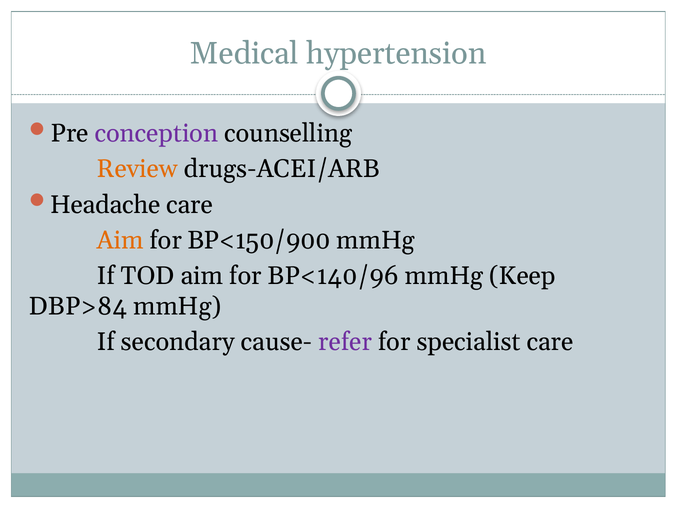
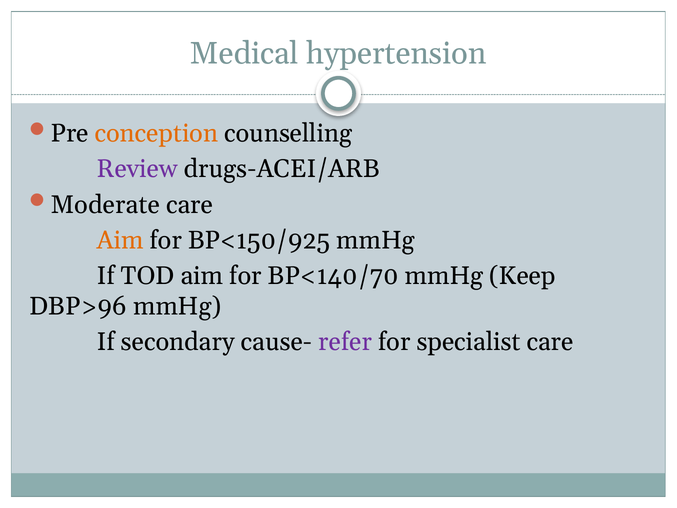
conception colour: purple -> orange
Review colour: orange -> purple
Headache: Headache -> Moderate
BP<150/900: BP<150/900 -> BP<150/925
BP<140/96: BP<140/96 -> BP<140/70
DBP>84: DBP>84 -> DBP>96
